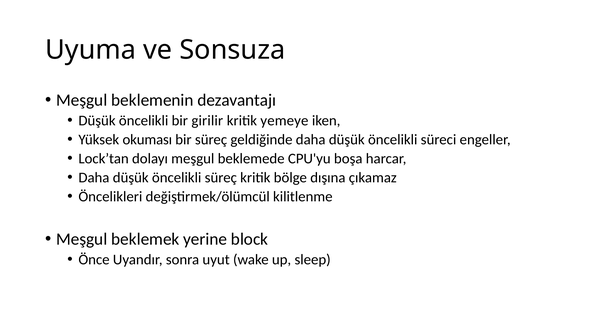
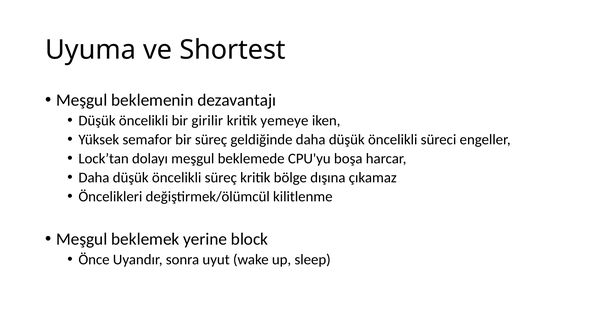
Sonsuza: Sonsuza -> Shortest
okuması: okuması -> semafor
